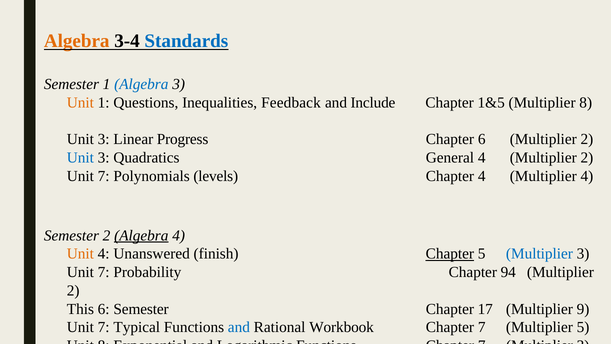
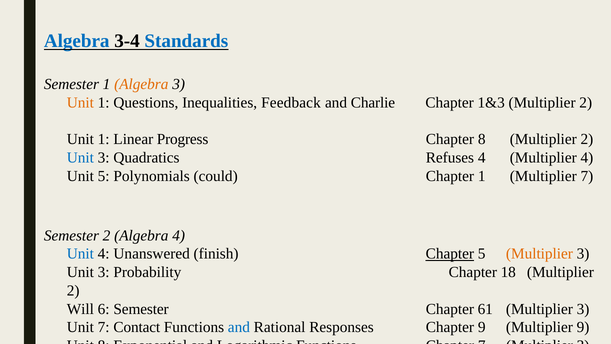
Algebra at (77, 41) colour: orange -> blue
Algebra at (141, 84) colour: blue -> orange
Include: Include -> Charlie
1&5: 1&5 -> 1&3
8 at (586, 102): 8 -> 2
3 at (104, 139): 3 -> 1
6 at (482, 139): 6 -> 8
General: General -> Refuses
4 Multiplier 2: 2 -> 4
7 at (104, 176): 7 -> 5
levels: levels -> could
Chapter 4: 4 -> 1
Multiplier 4: 4 -> 7
Algebra at (141, 235) underline: present -> none
Unit at (80, 254) colour: orange -> blue
Multiplier at (539, 254) colour: blue -> orange
7 at (104, 272): 7 -> 3
94: 94 -> 18
This: This -> Will
17: 17 -> 61
9 at (583, 309): 9 -> 3
Typical: Typical -> Contact
Workbook: Workbook -> Responses
7 at (482, 327): 7 -> 9
Multiplier 5: 5 -> 9
